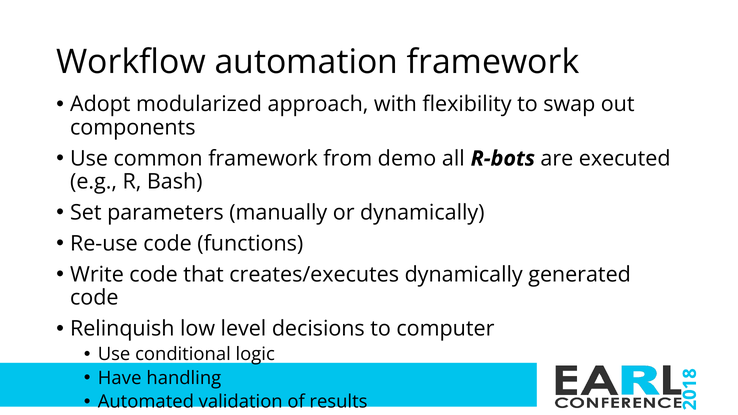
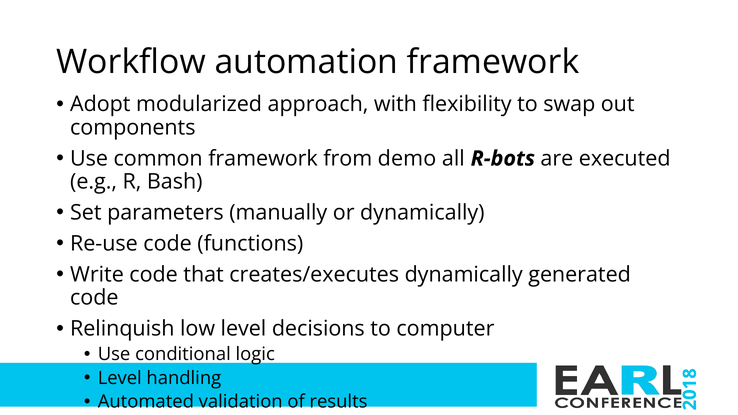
Have at (120, 378): Have -> Level
